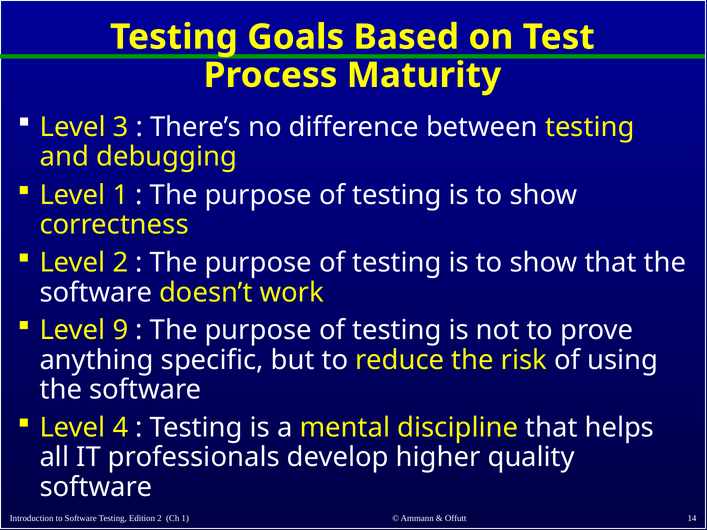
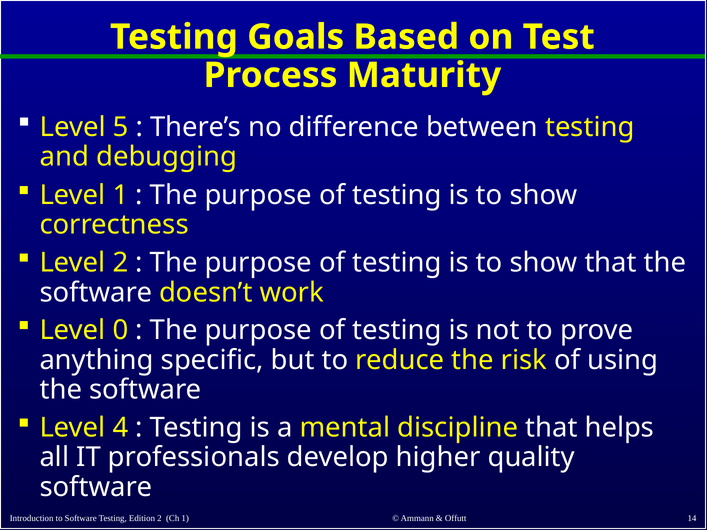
3: 3 -> 5
9: 9 -> 0
